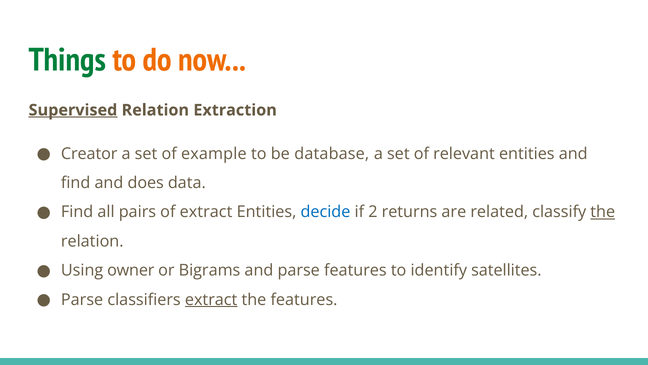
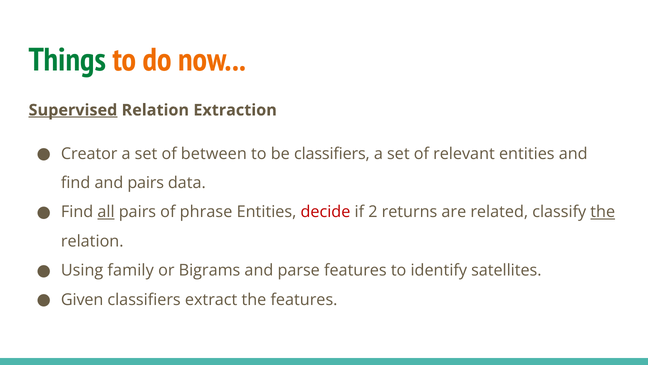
example: example -> between
be database: database -> classifiers
and does: does -> pairs
all underline: none -> present
of extract: extract -> phrase
decide colour: blue -> red
owner: owner -> family
Parse at (82, 299): Parse -> Given
extract at (211, 299) underline: present -> none
